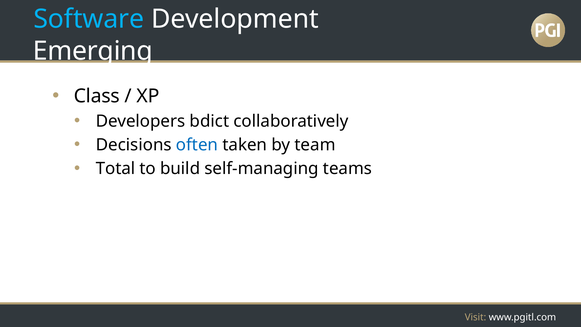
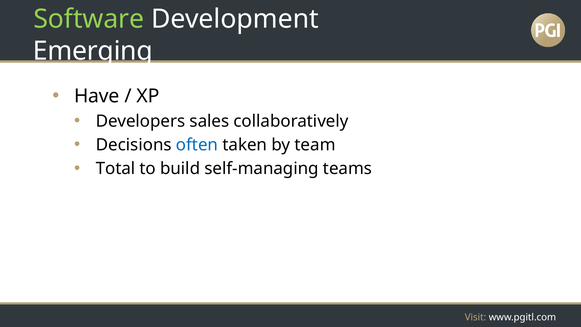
Software colour: light blue -> light green
Class: Class -> Have
bdict: bdict -> sales
